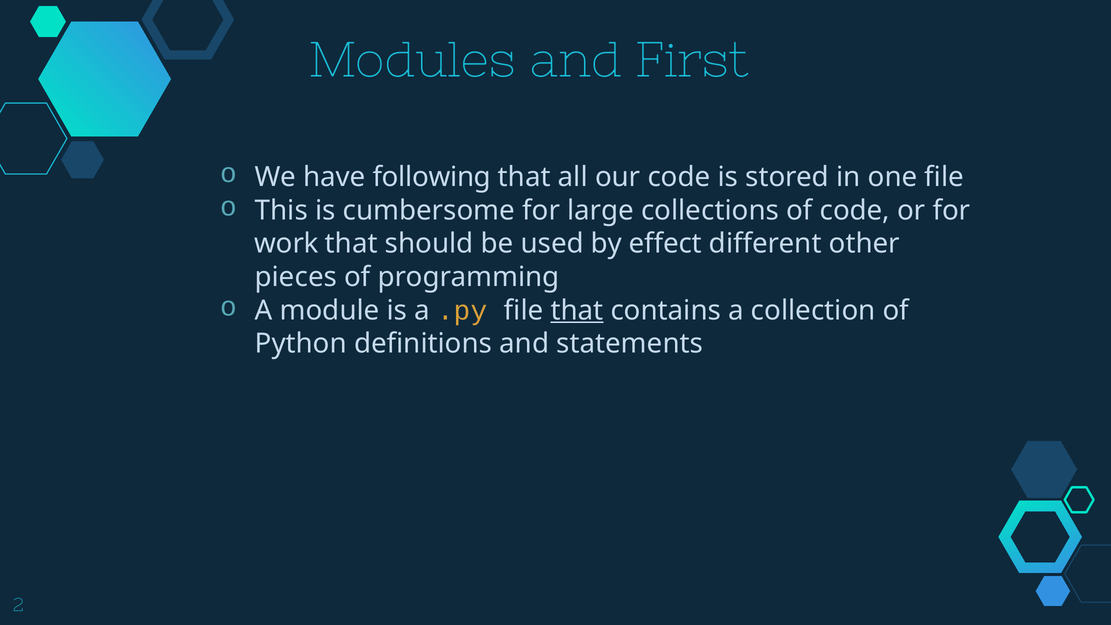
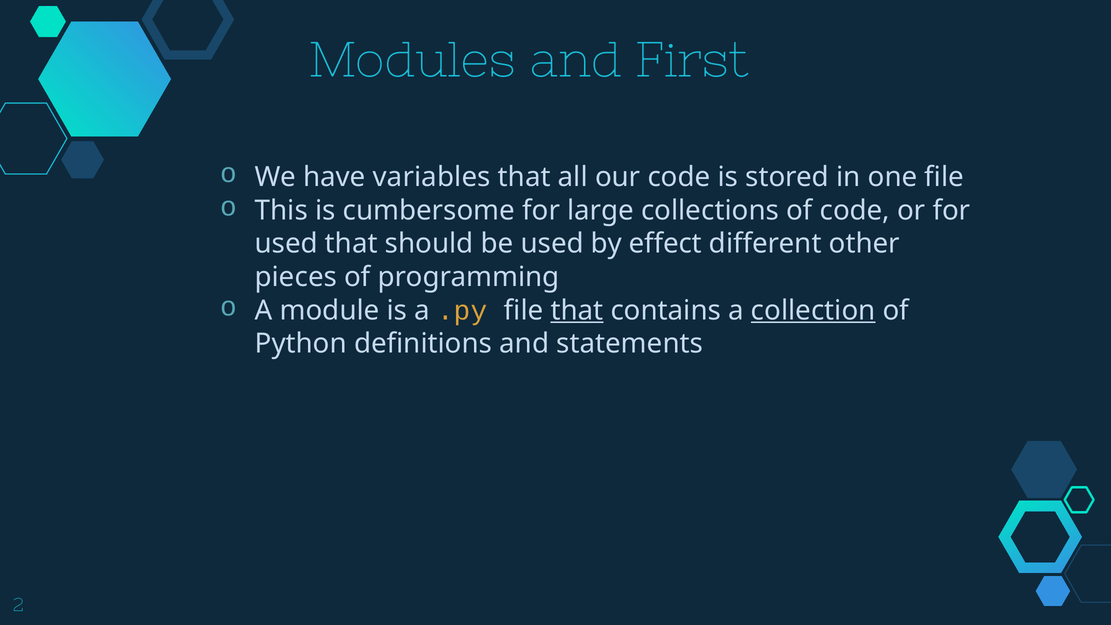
following: following -> variables
work at (286, 244): work -> used
collection underline: none -> present
